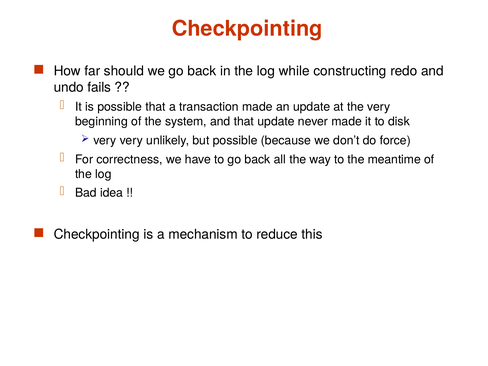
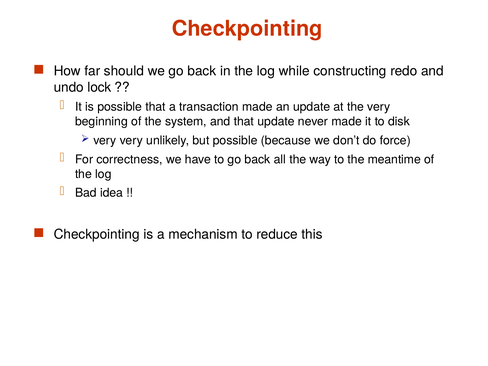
fails: fails -> lock
